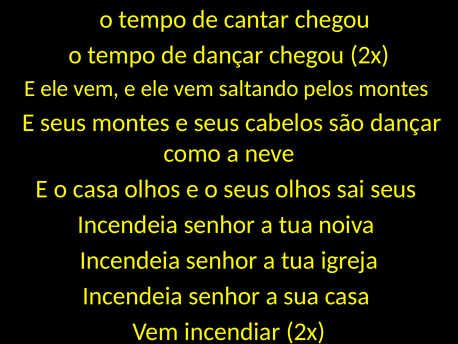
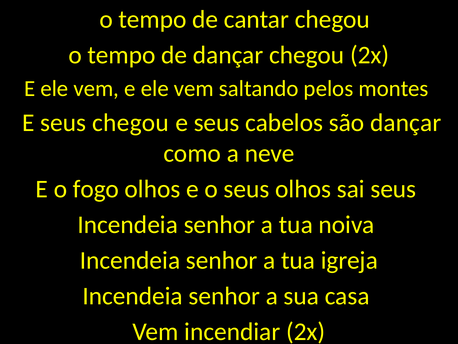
seus montes: montes -> chegou
o casa: casa -> fogo
